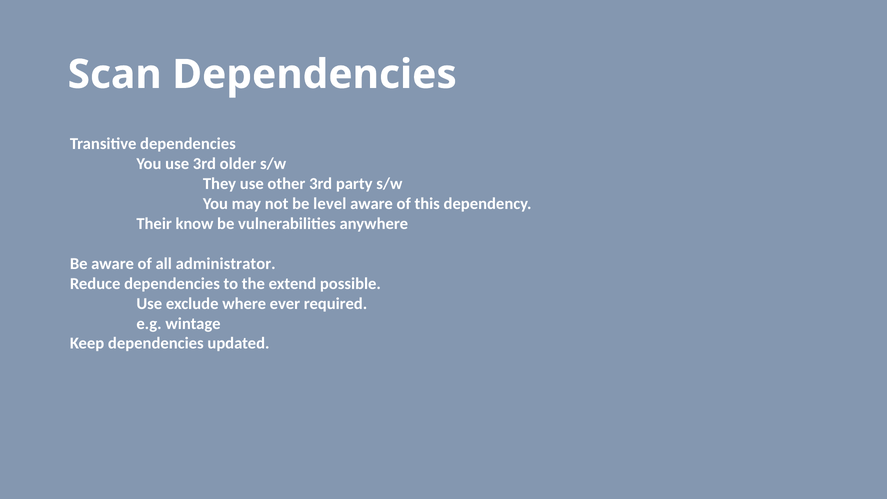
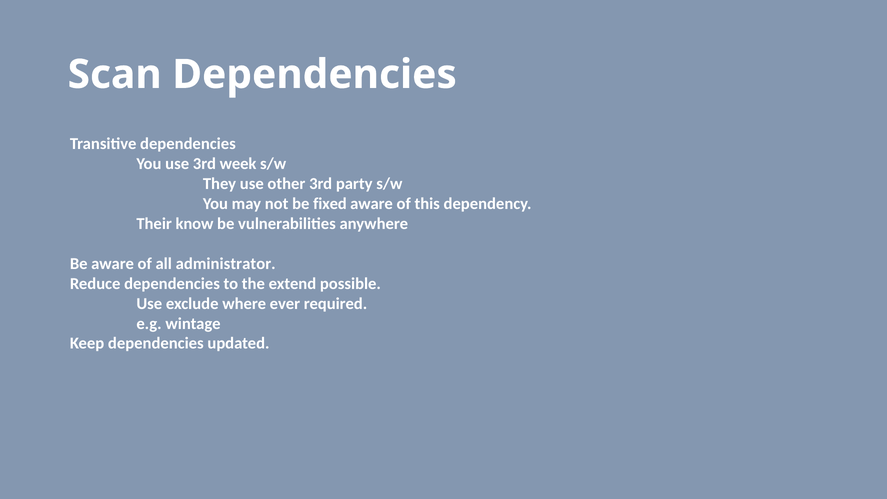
older: older -> week
level: level -> fixed
